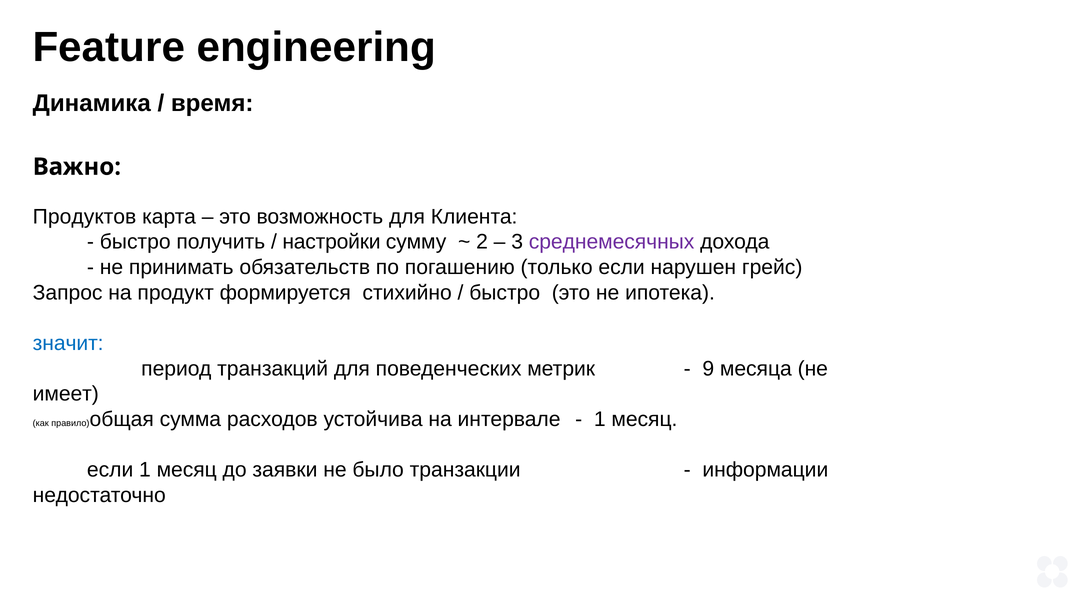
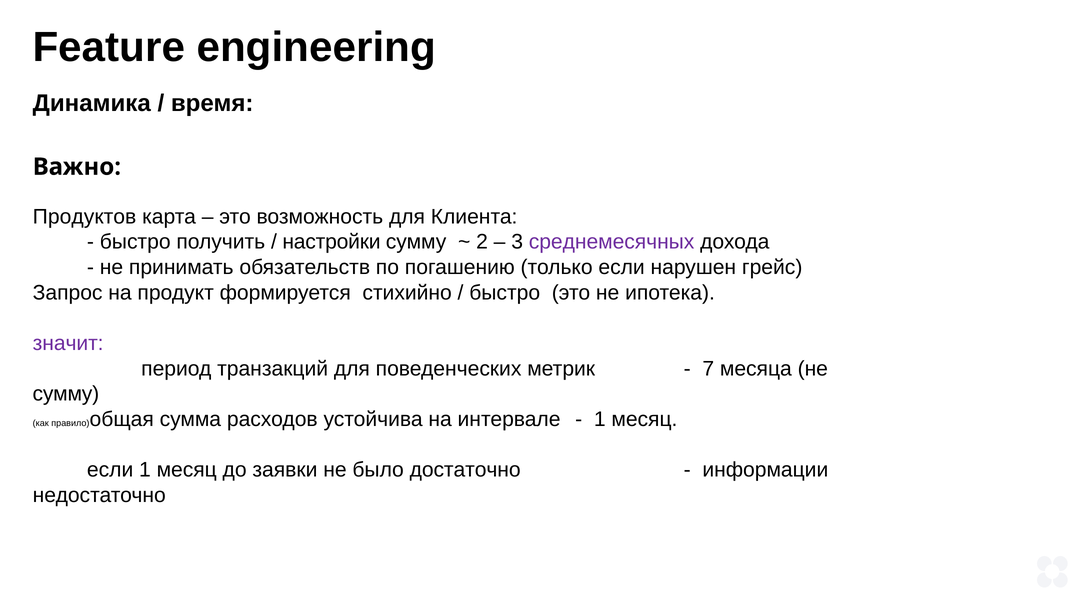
значит colour: blue -> purple
9: 9 -> 7
имеет at (66, 394): имеет -> сумму
транзакции: транзакции -> достаточно
